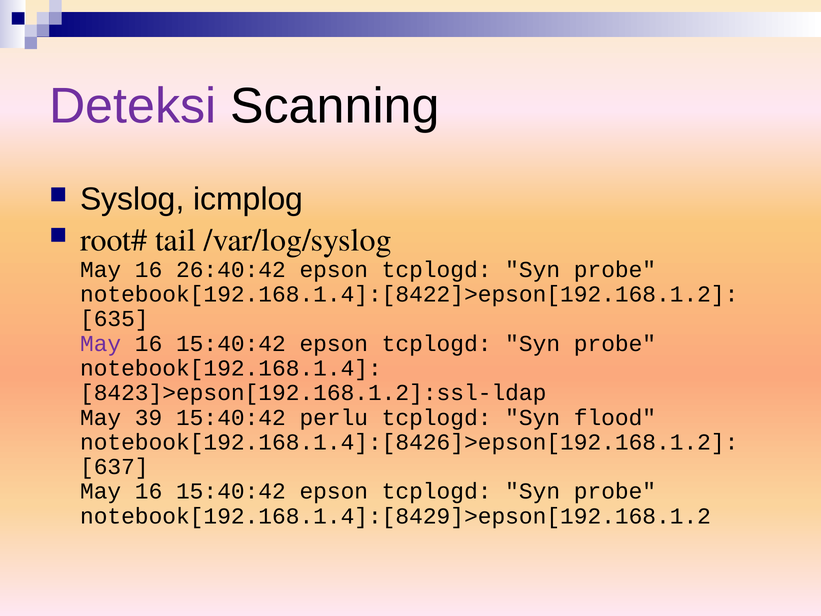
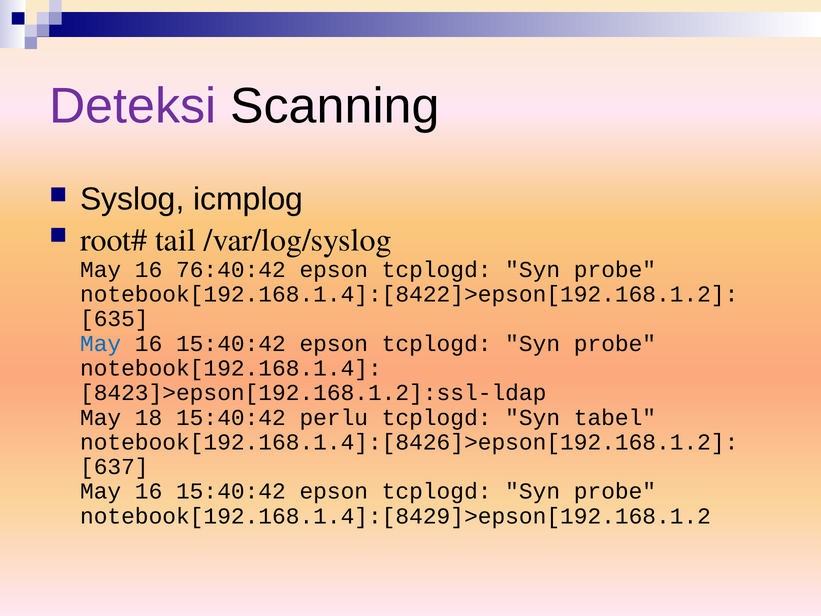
26:40:42: 26:40:42 -> 76:40:42
May at (101, 343) colour: purple -> blue
39: 39 -> 18
flood: flood -> tabel
